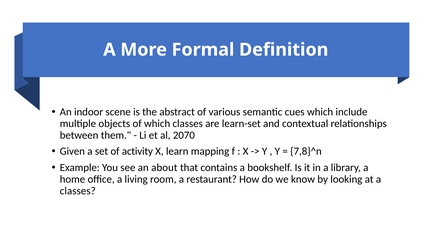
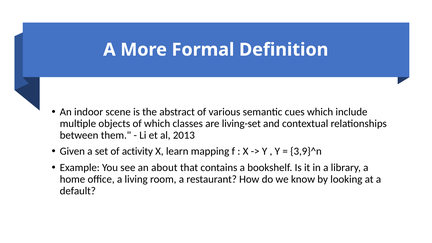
learn-set: learn-set -> living-set
2070: 2070 -> 2013
7,8}^n: 7,8}^n -> 3,9}^n
classes at (78, 191): classes -> default
